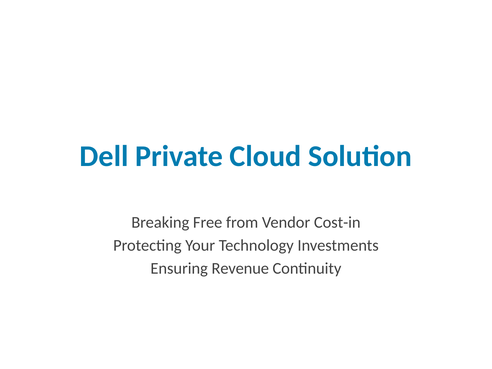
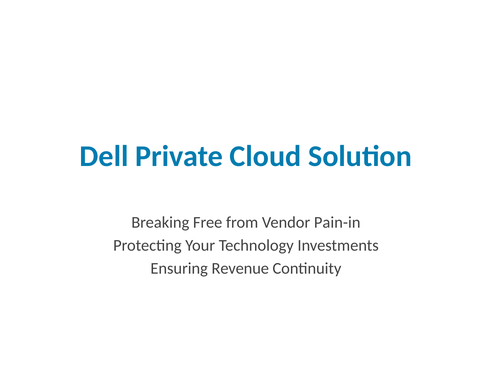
Cost-in: Cost-in -> Pain-in
